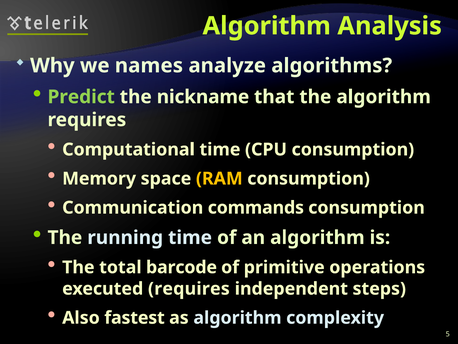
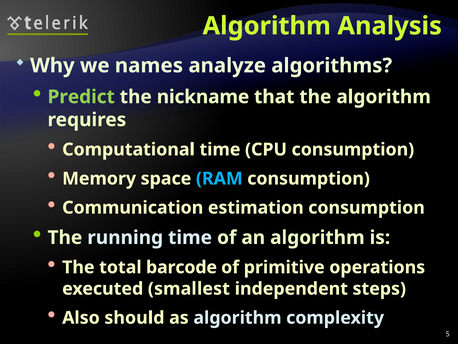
RAM colour: yellow -> light blue
commands: commands -> estimation
executed requires: requires -> smallest
fastest: fastest -> should
